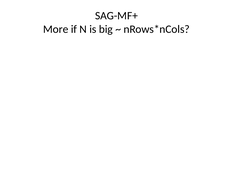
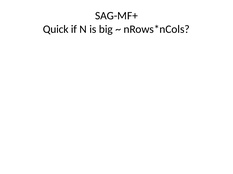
More: More -> Quick
